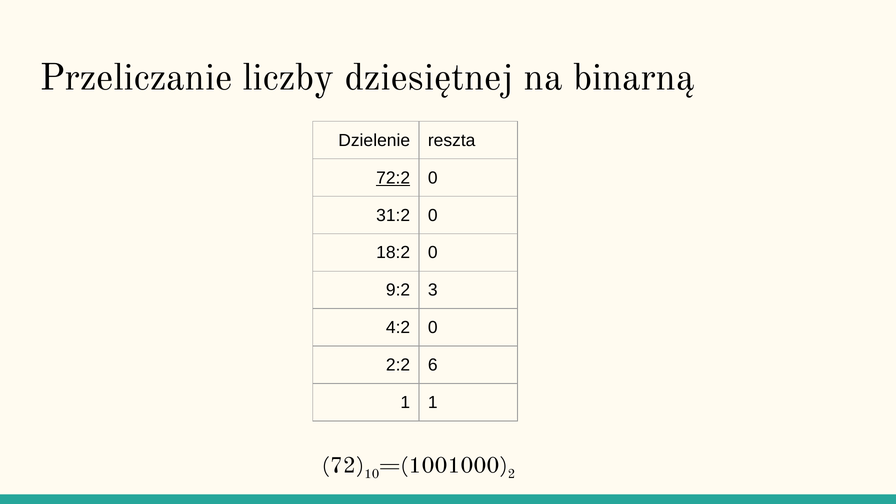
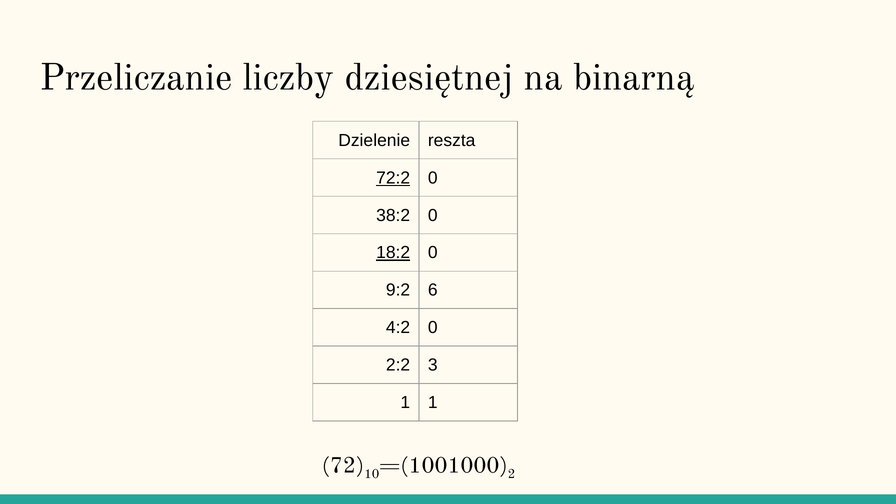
31:2: 31:2 -> 38:2
18:2 underline: none -> present
3: 3 -> 6
6: 6 -> 3
